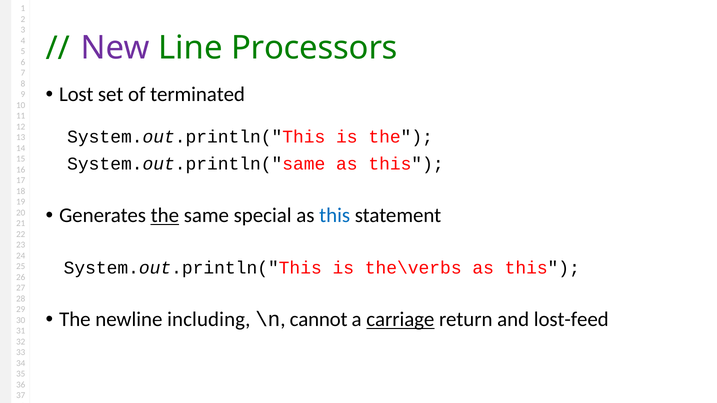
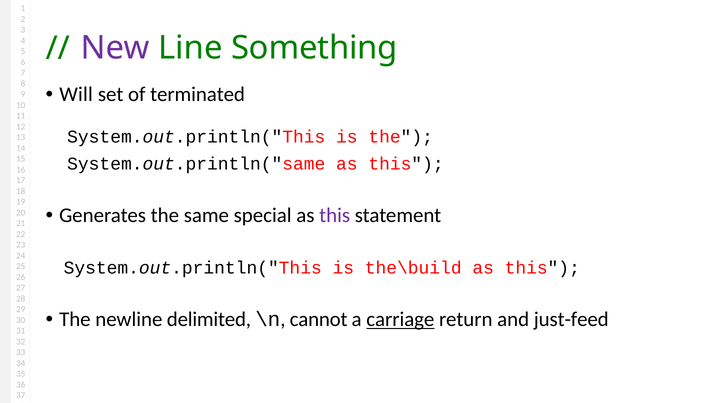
Processors: Processors -> Something
Lost: Lost -> Will
the at (165, 216) underline: present -> none
this at (335, 216) colour: blue -> purple
the\verbs: the\verbs -> the\build
including: including -> delimited
lost-feed: lost-feed -> just-feed
